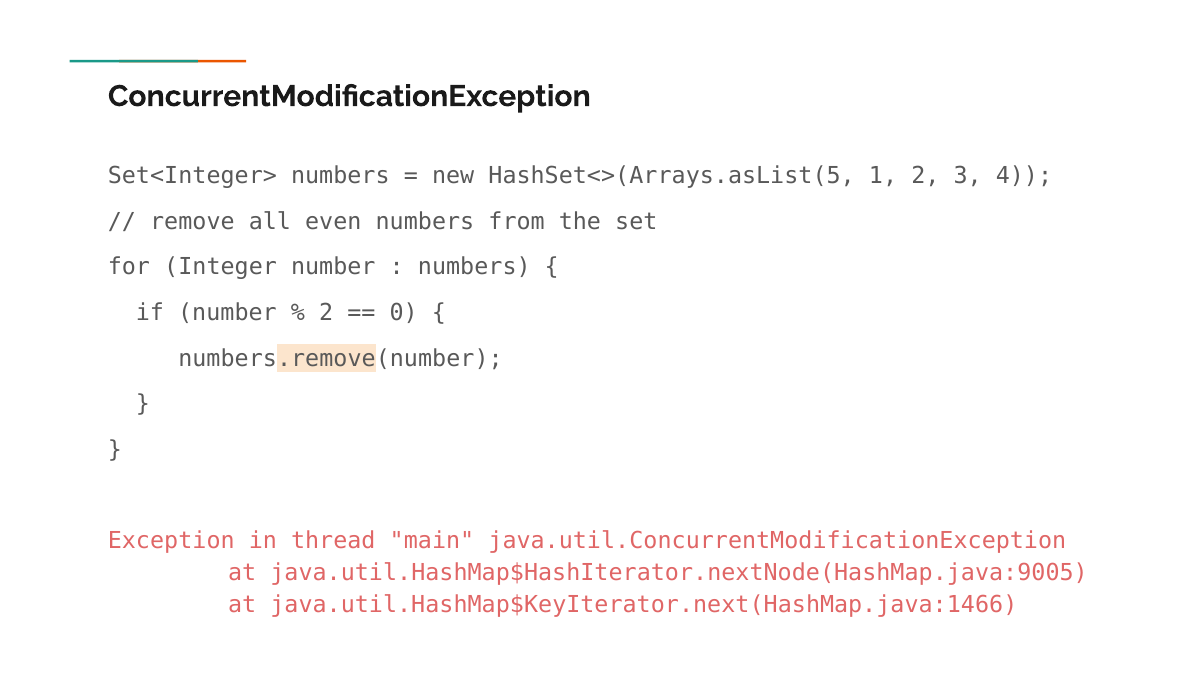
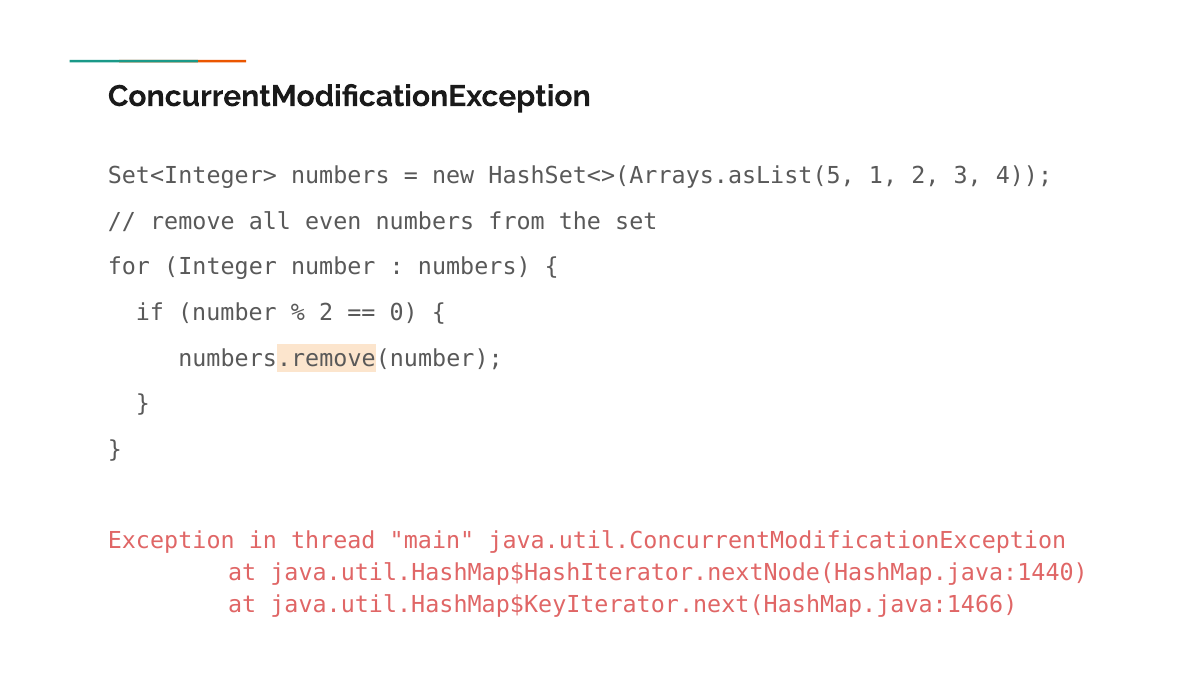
java.util.HashMap$HashIterator.nextNode(HashMap.java:9005: java.util.HashMap$HashIterator.nextNode(HashMap.java:9005 -> java.util.HashMap$HashIterator.nextNode(HashMap.java:1440
